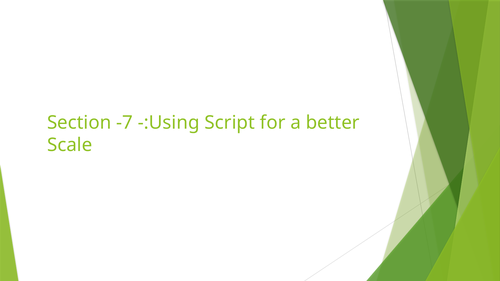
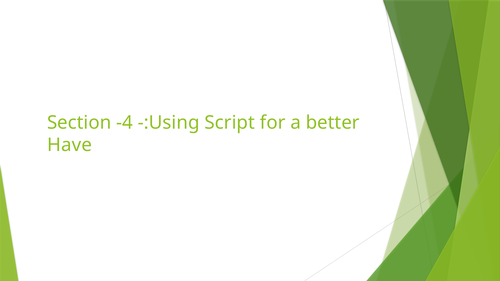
-7: -7 -> -4
Scale: Scale -> Have
